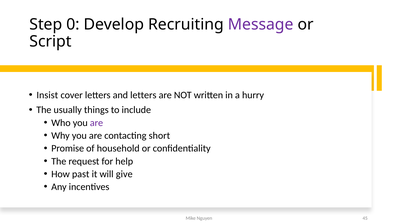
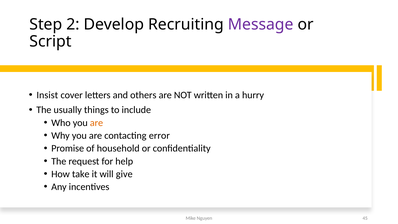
0: 0 -> 2
and letters: letters -> others
are at (96, 123) colour: purple -> orange
short: short -> error
past: past -> take
